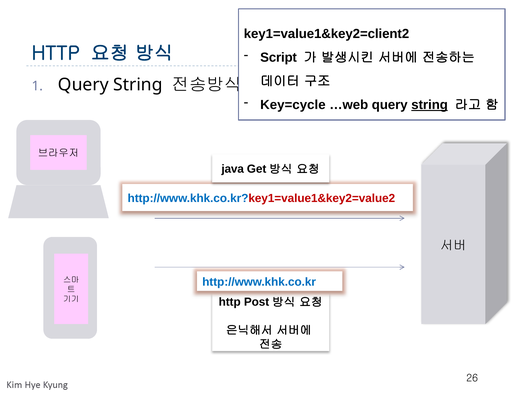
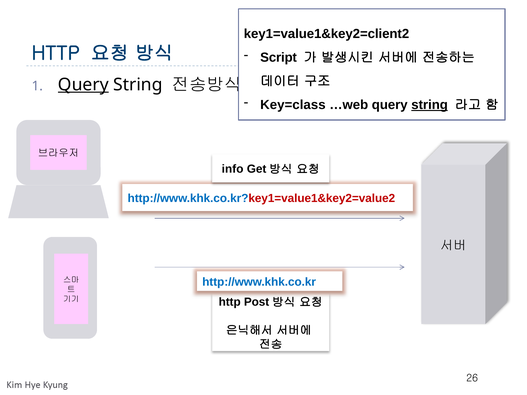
Query at (83, 85) underline: none -> present
Key=cycle: Key=cycle -> Key=class
java: java -> info
